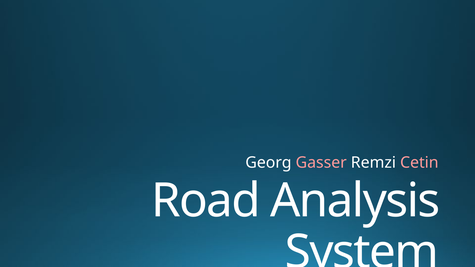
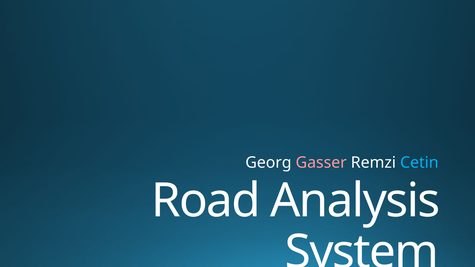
Cetin colour: pink -> light blue
